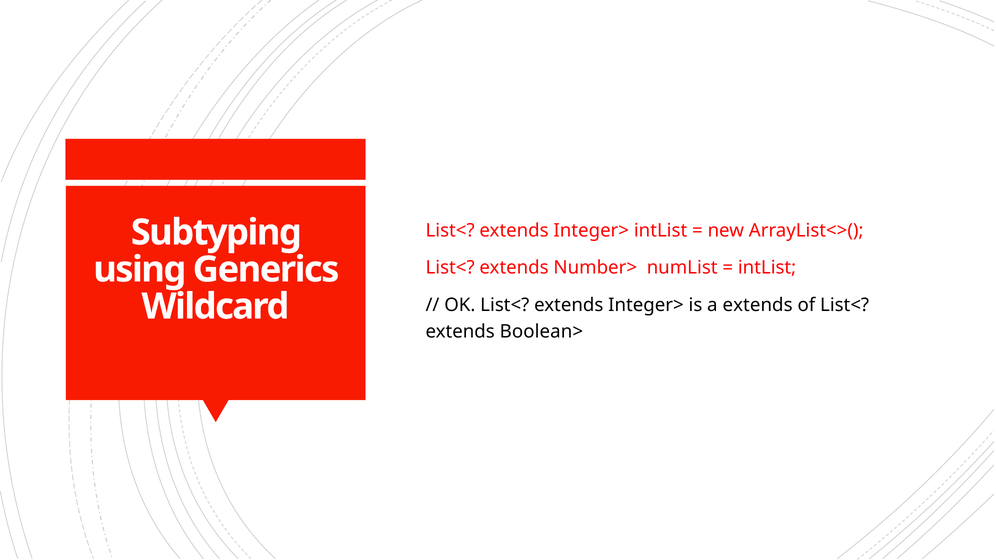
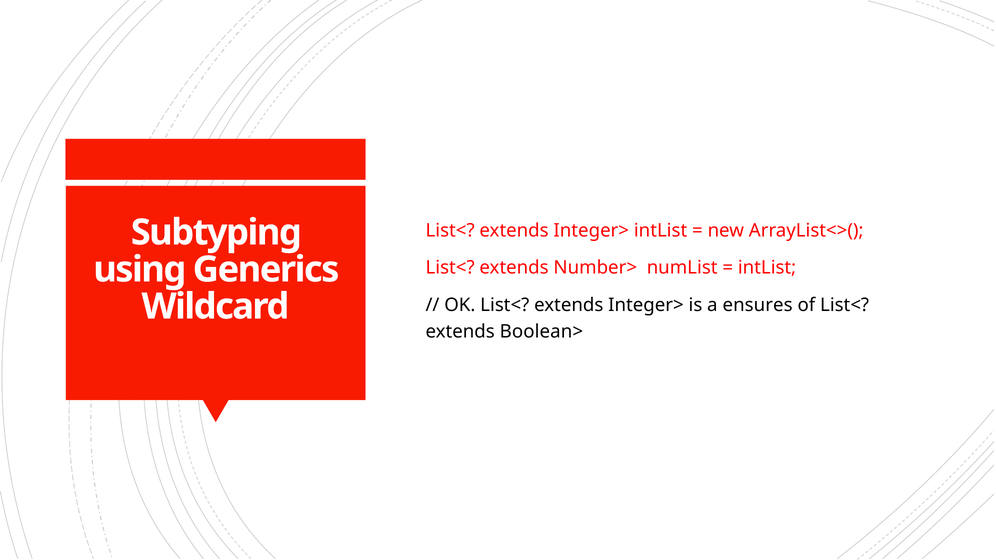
a extends: extends -> ensures
